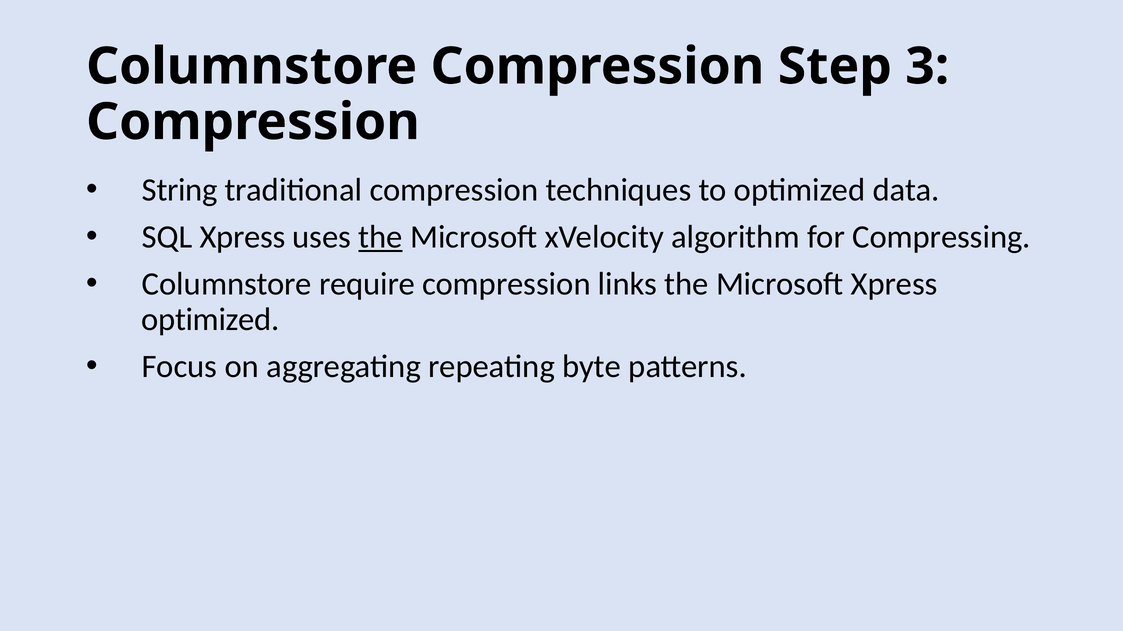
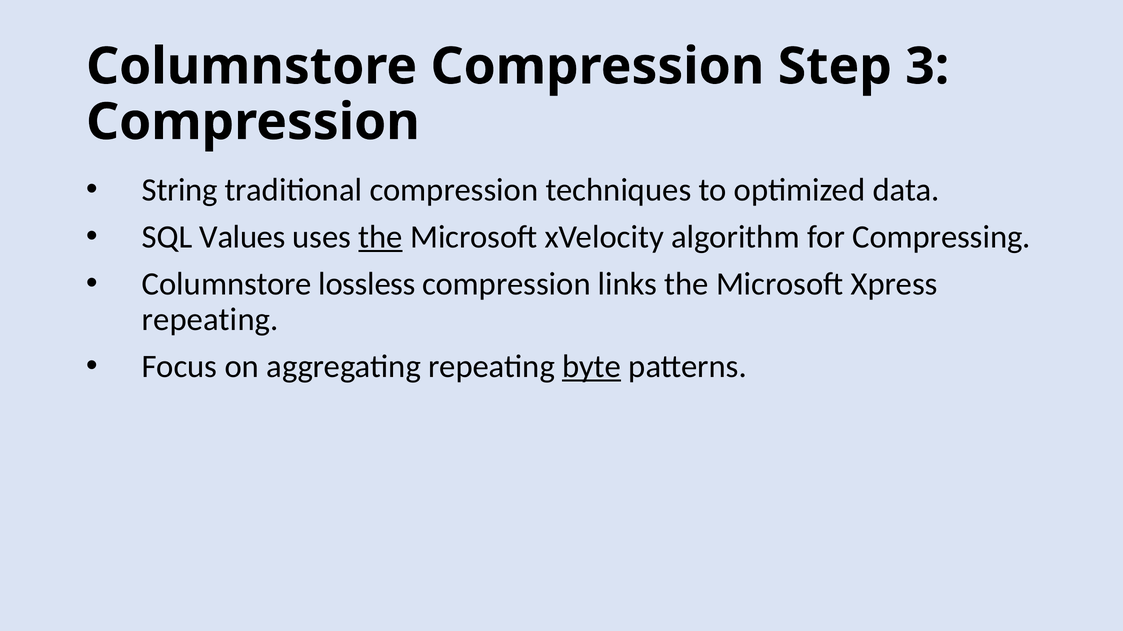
SQL Xpress: Xpress -> Values
require: require -> lossless
optimized at (210, 320): optimized -> repeating
byte underline: none -> present
